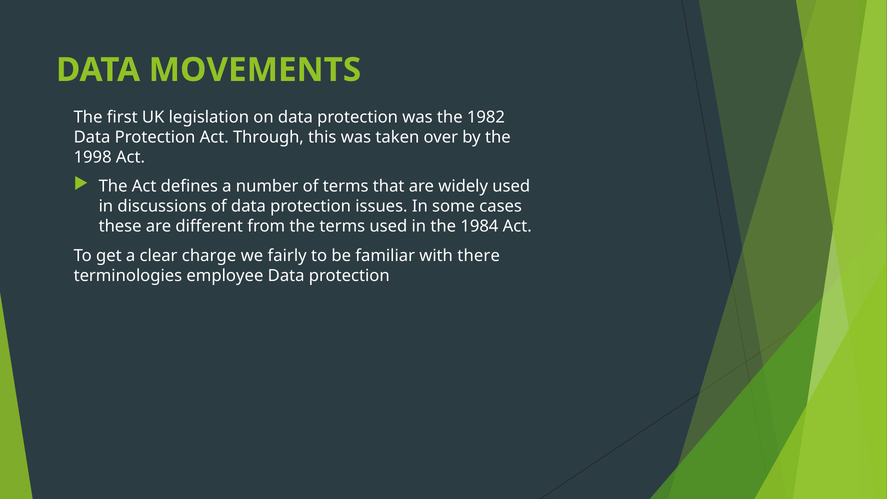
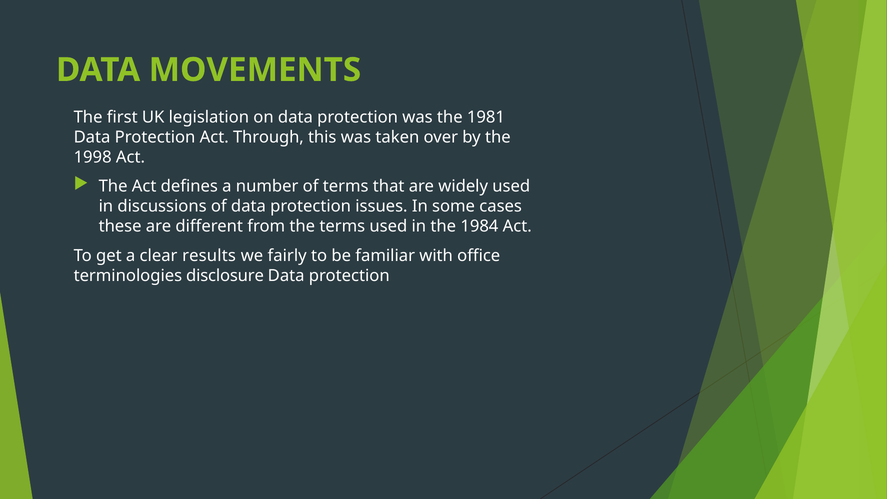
1982: 1982 -> 1981
charge: charge -> results
there: there -> office
employee: employee -> disclosure
